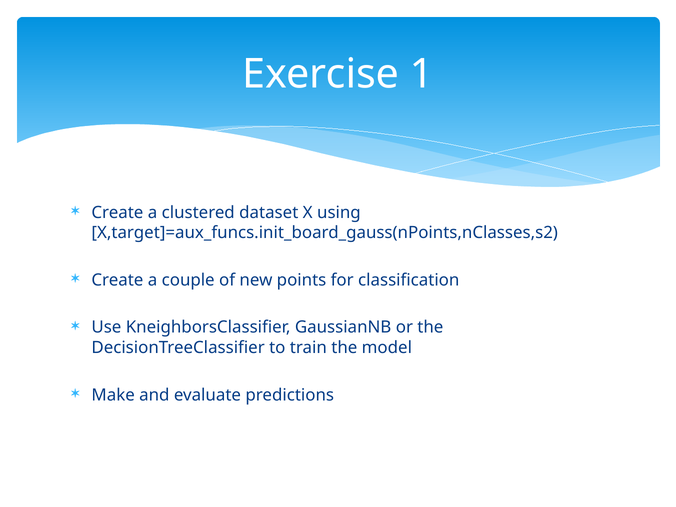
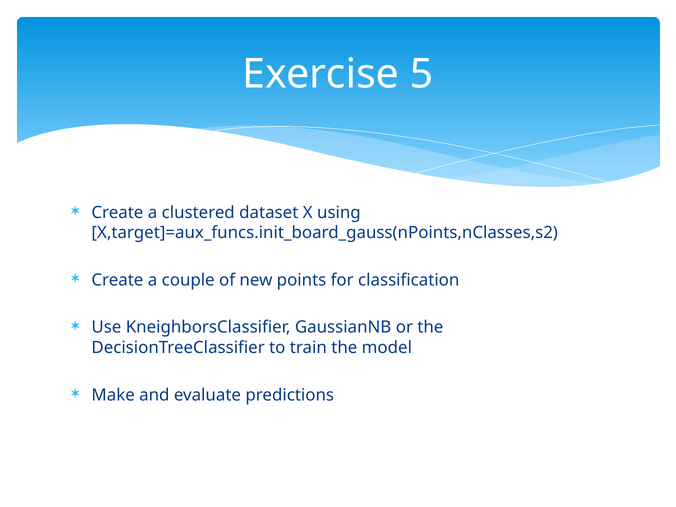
1: 1 -> 5
